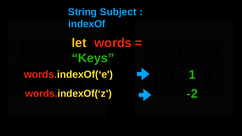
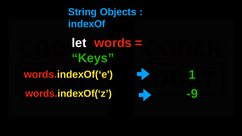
Subject: Subject -> Objects
let colour: yellow -> white
-2: -2 -> -9
